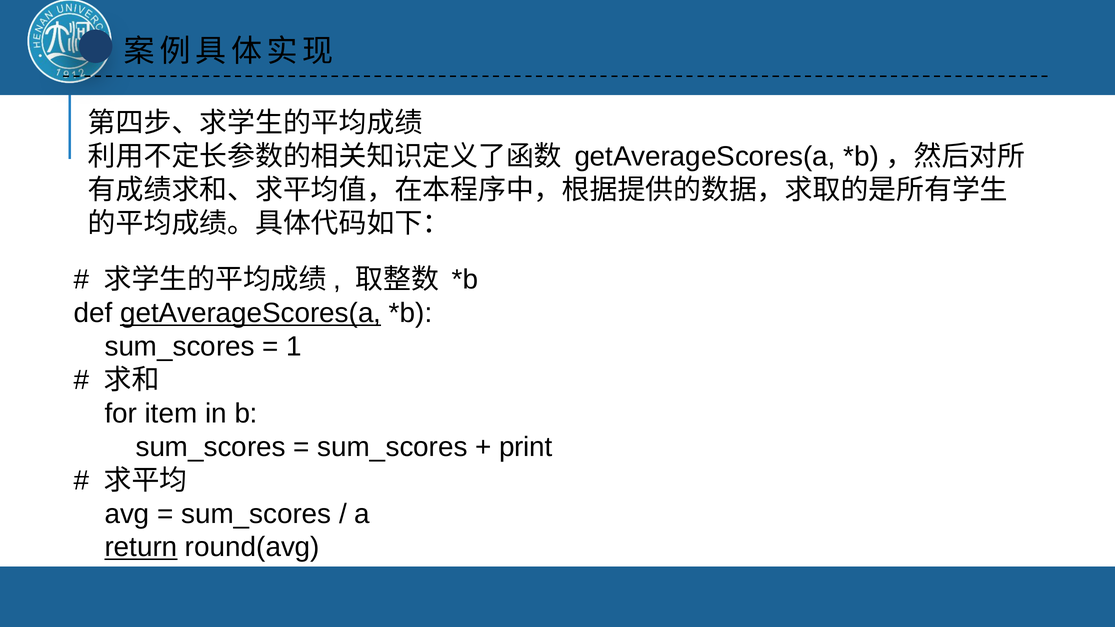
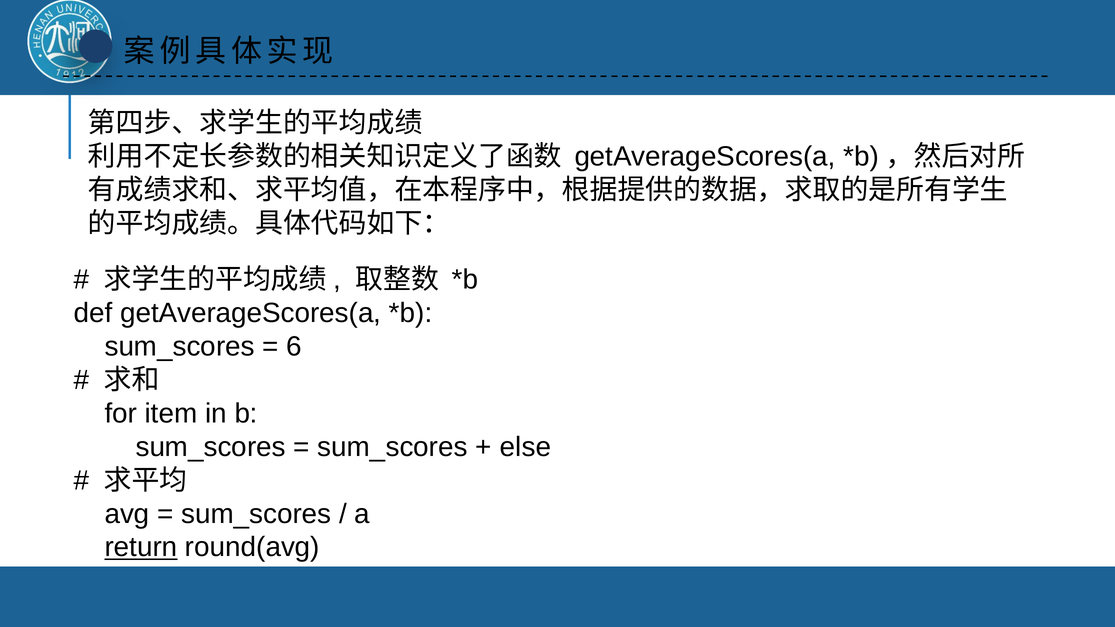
getAverageScores(a at (251, 313) underline: present -> none
1: 1 -> 6
print: print -> else
